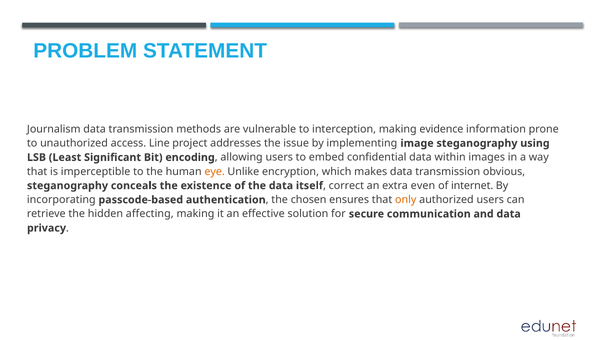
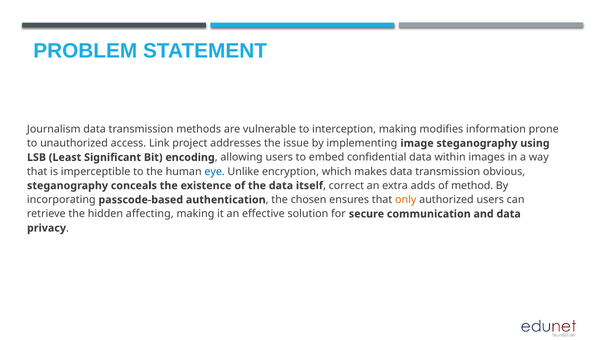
evidence: evidence -> modifies
Line: Line -> Link
eye colour: orange -> blue
even: even -> adds
internet: internet -> method
